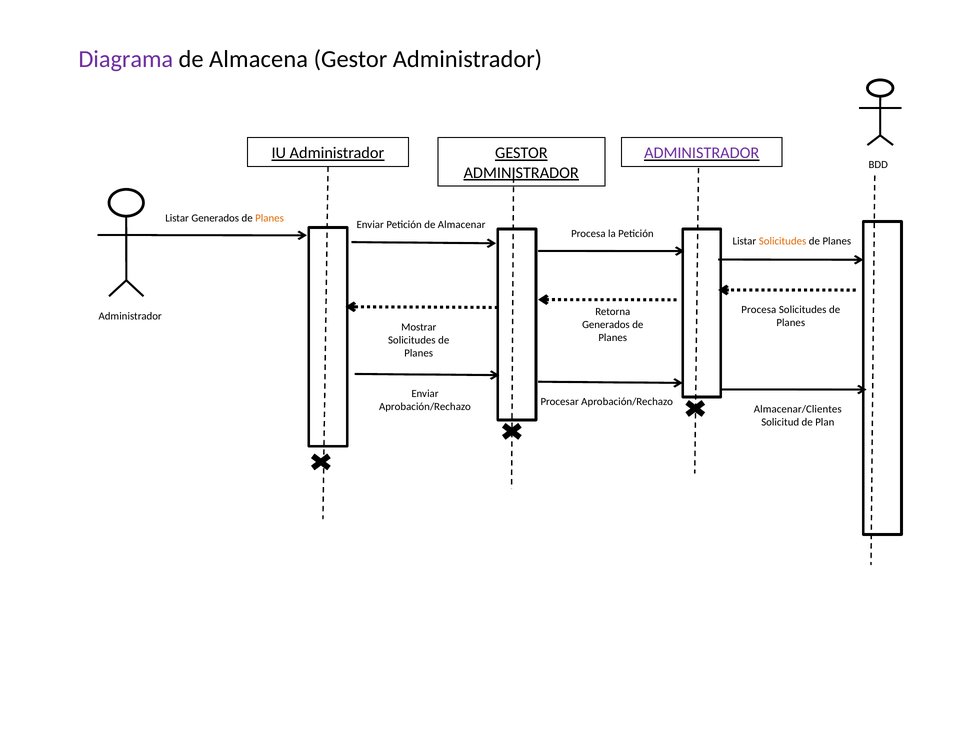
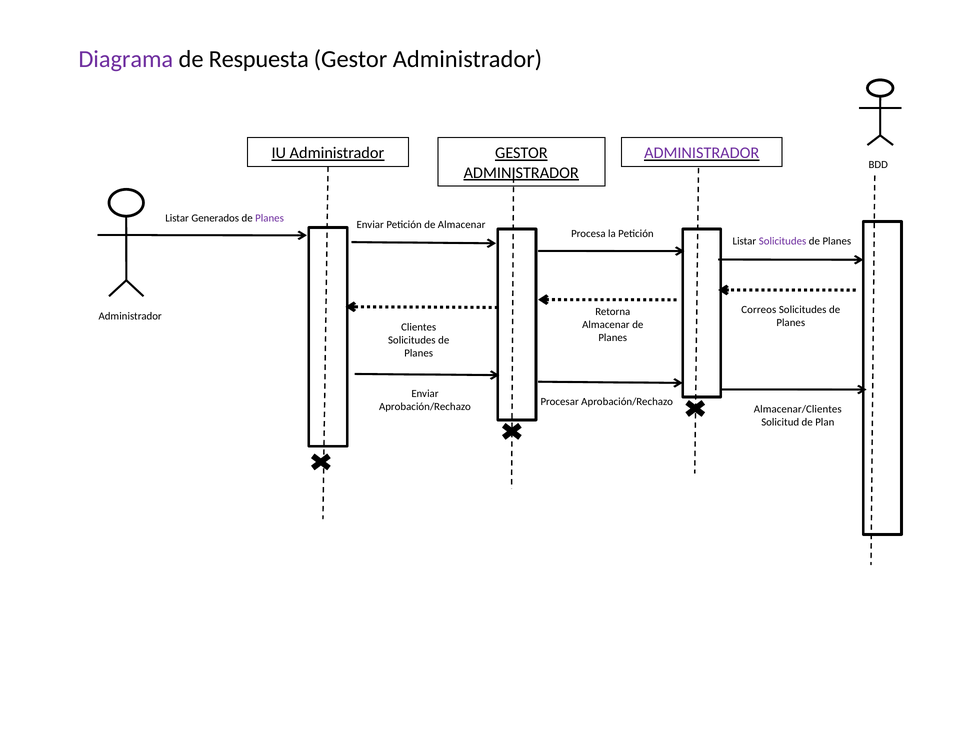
Almacena: Almacena -> Respuesta
Planes at (270, 218) colour: orange -> purple
Solicitudes at (783, 241) colour: orange -> purple
Procesa at (759, 310): Procesa -> Correos
Generados at (606, 325): Generados -> Almacenar
Mostrar: Mostrar -> Clientes
